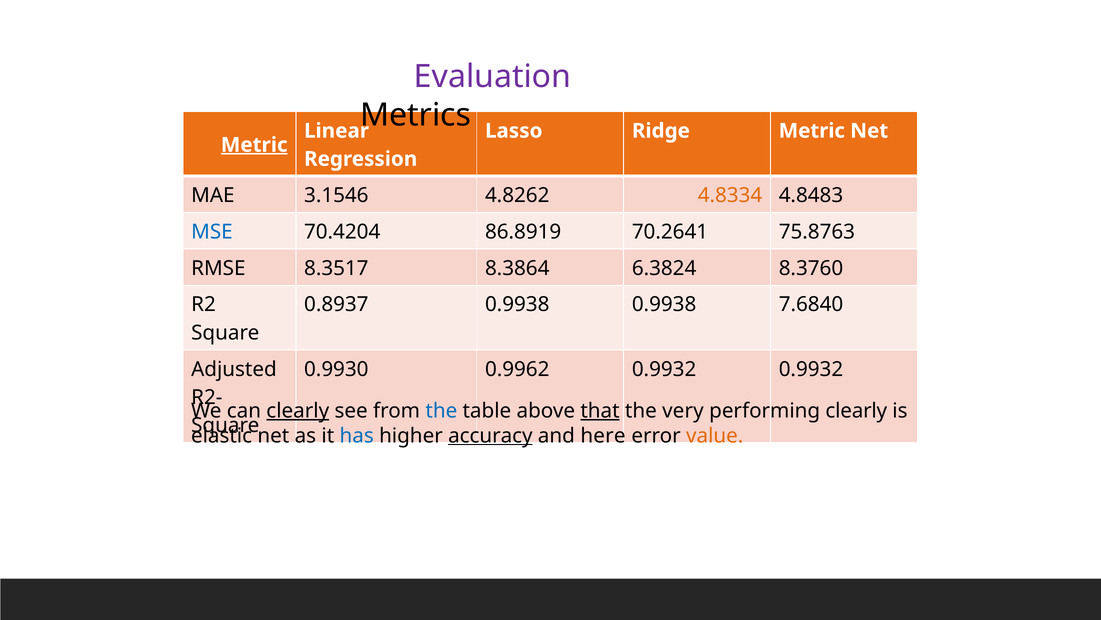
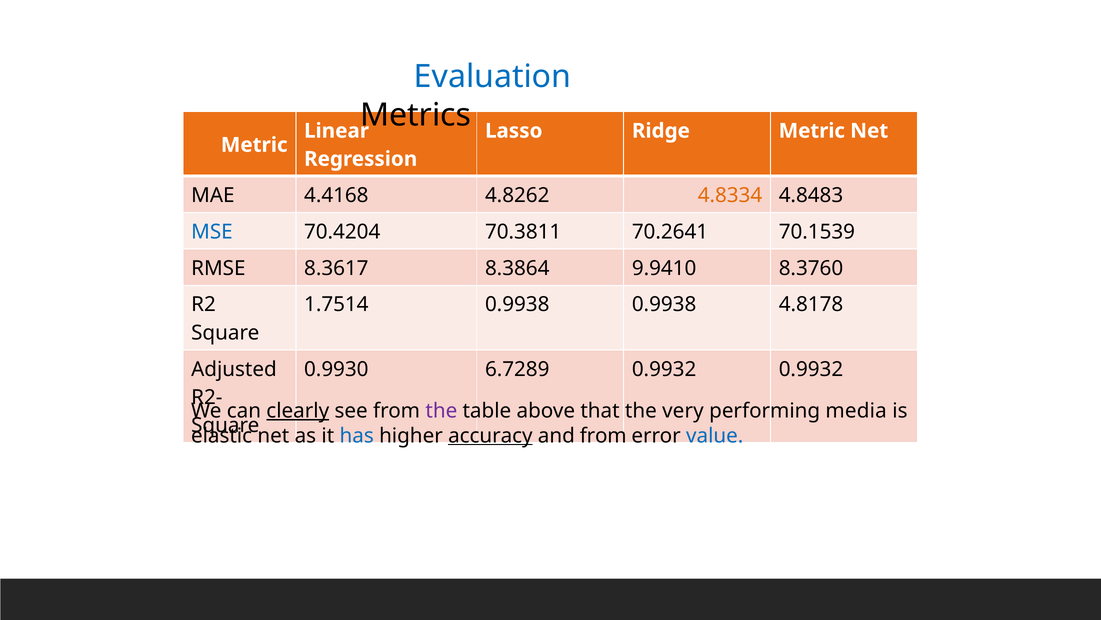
Evaluation colour: purple -> blue
Metric at (254, 145) underline: present -> none
3.1546: 3.1546 -> 4.4168
86.8919: 86.8919 -> 70.3811
75.8763: 75.8763 -> 70.1539
8.3517: 8.3517 -> 8.3617
6.3824: 6.3824 -> 9.9410
0.8937: 0.8937 -> 1.7514
7.6840: 7.6840 -> 4.8178
0.9962: 0.9962 -> 6.7289
the at (441, 410) colour: blue -> purple
that underline: present -> none
performing clearly: clearly -> media
and here: here -> from
value colour: orange -> blue
